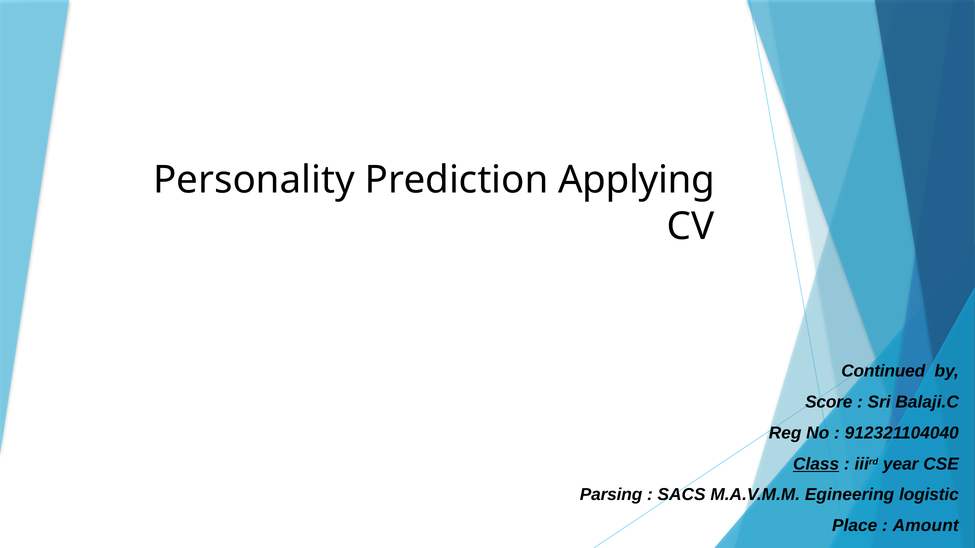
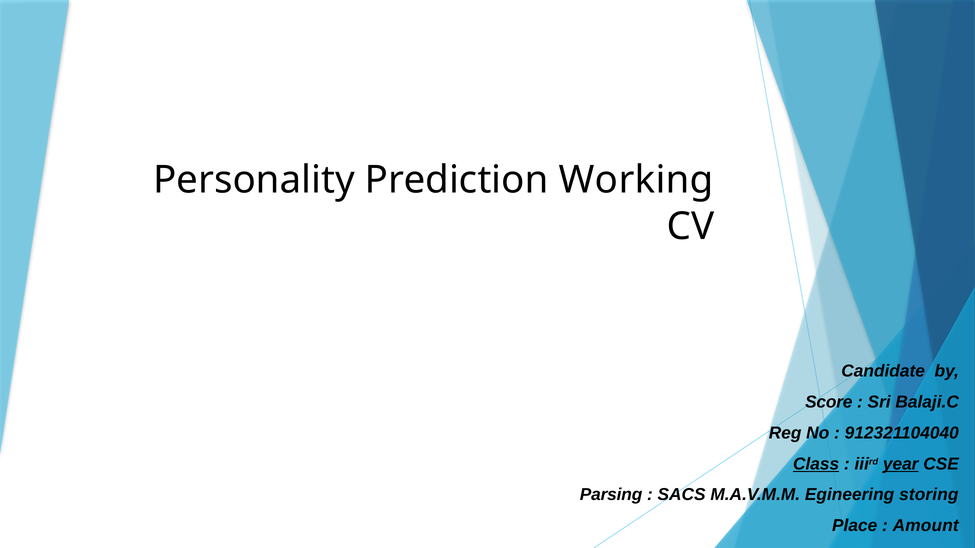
Applying: Applying -> Working
Continued: Continued -> Candidate
year underline: none -> present
logistic: logistic -> storing
